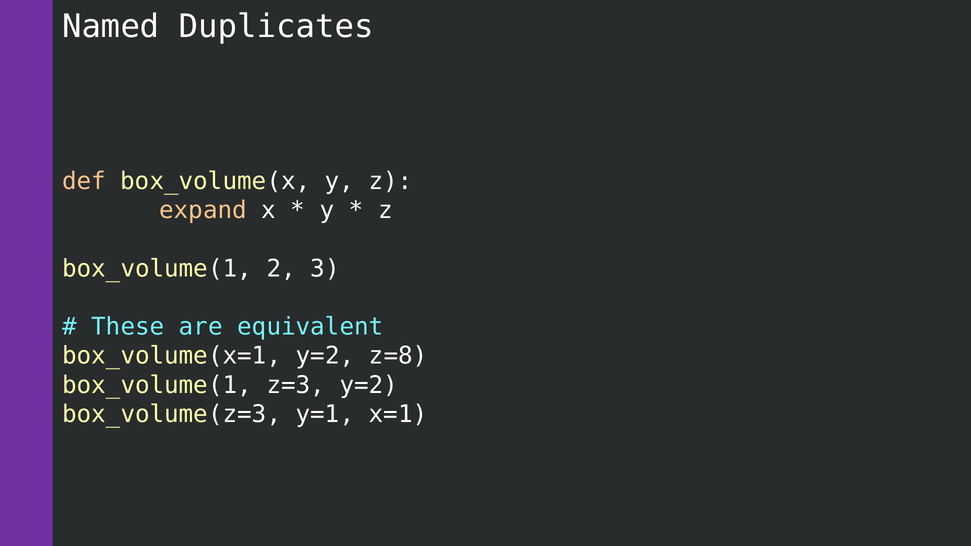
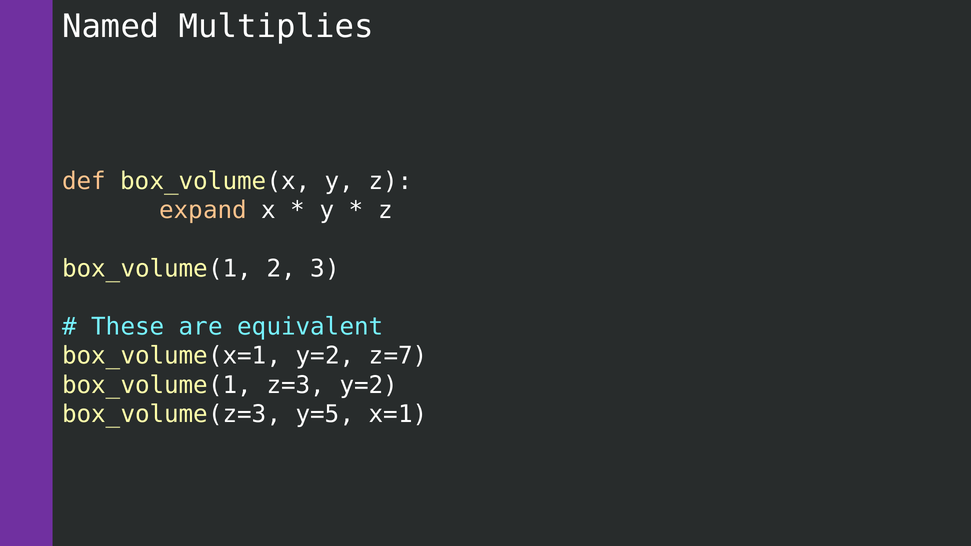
Duplicates: Duplicates -> Multiplies
z=8: z=8 -> z=7
y=1: y=1 -> y=5
